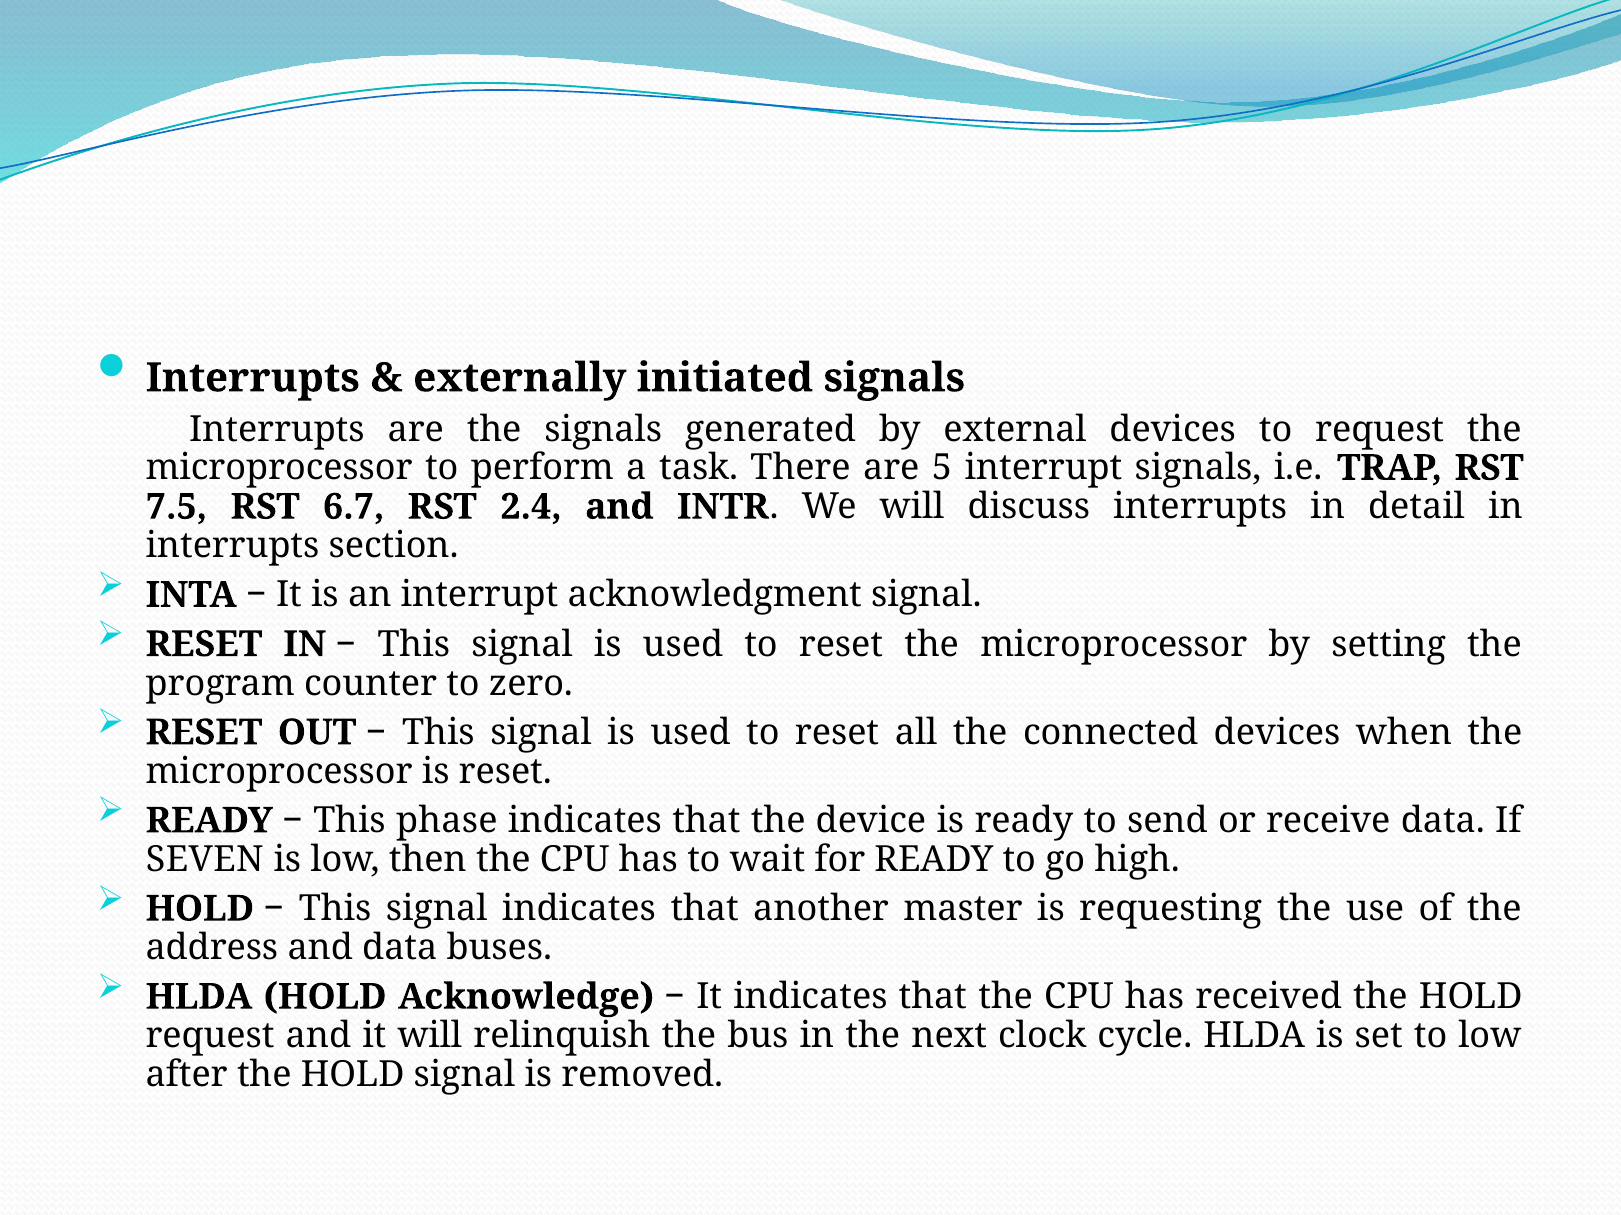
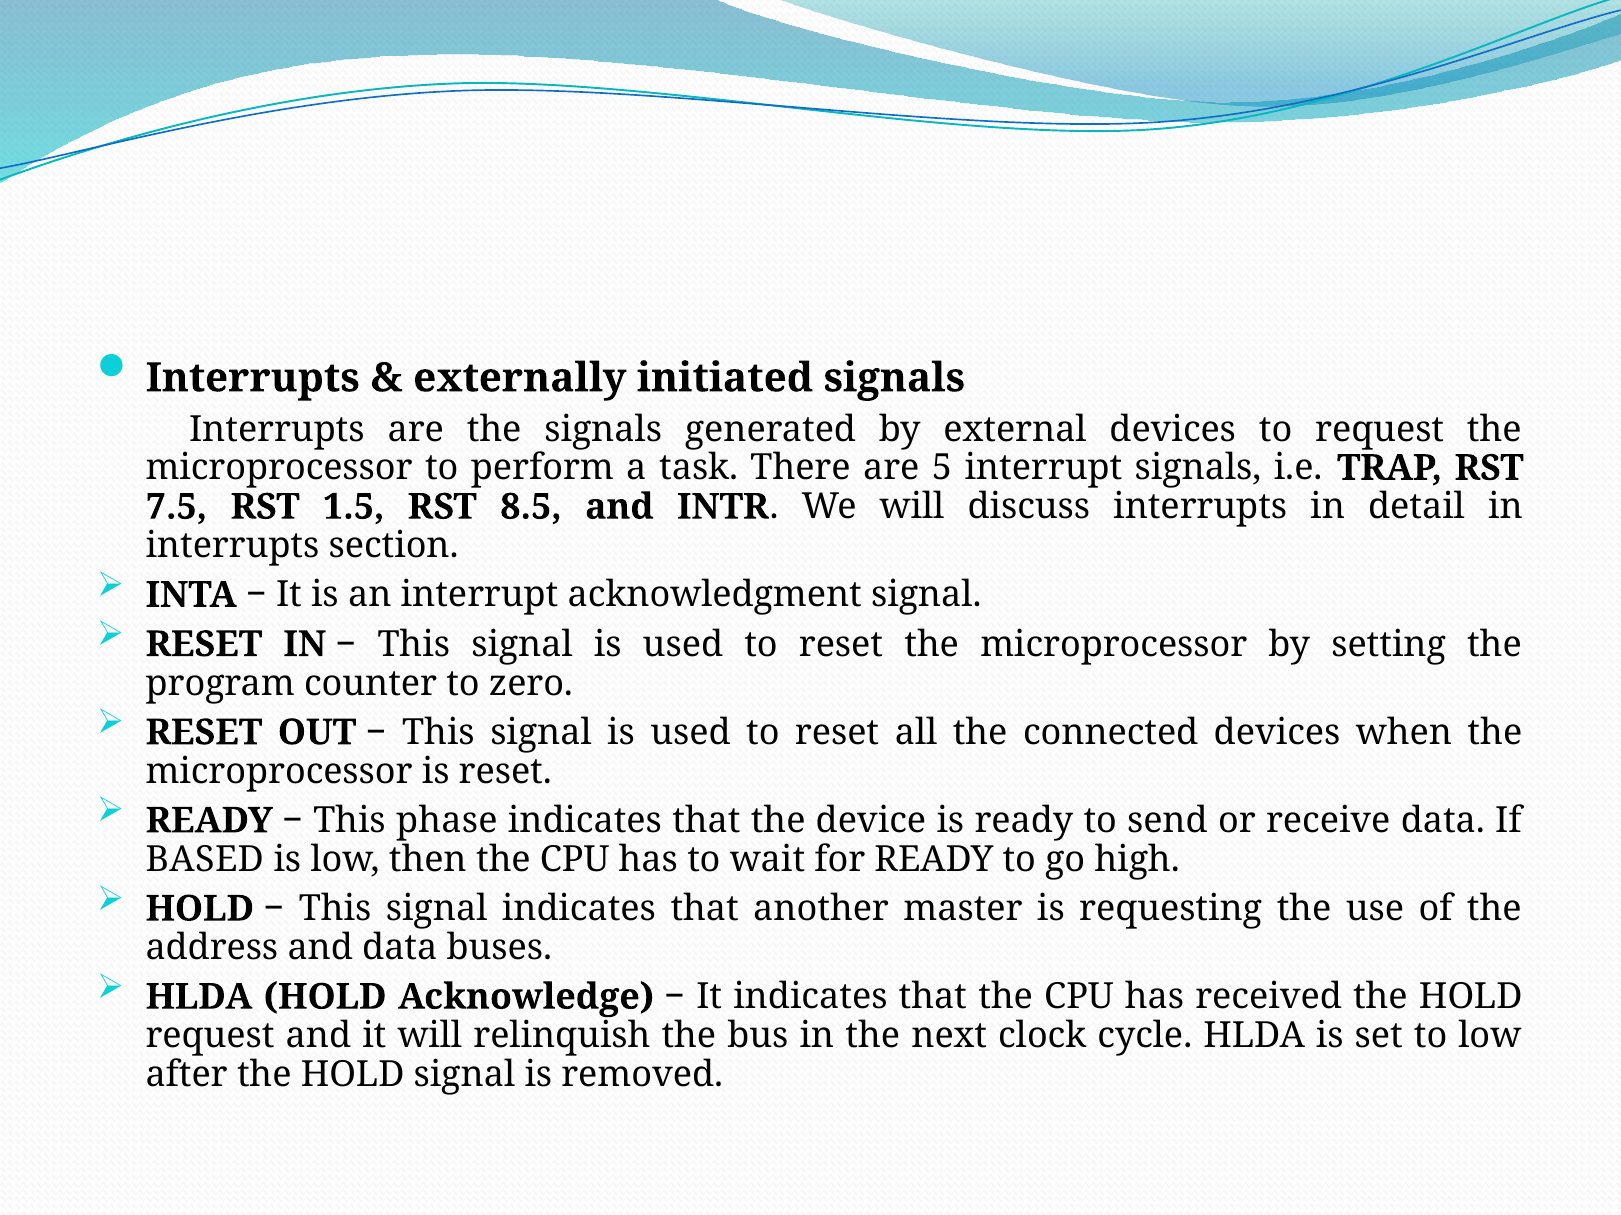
6.7: 6.7 -> 1.5
2.4: 2.4 -> 8.5
SEVEN: SEVEN -> BASED
